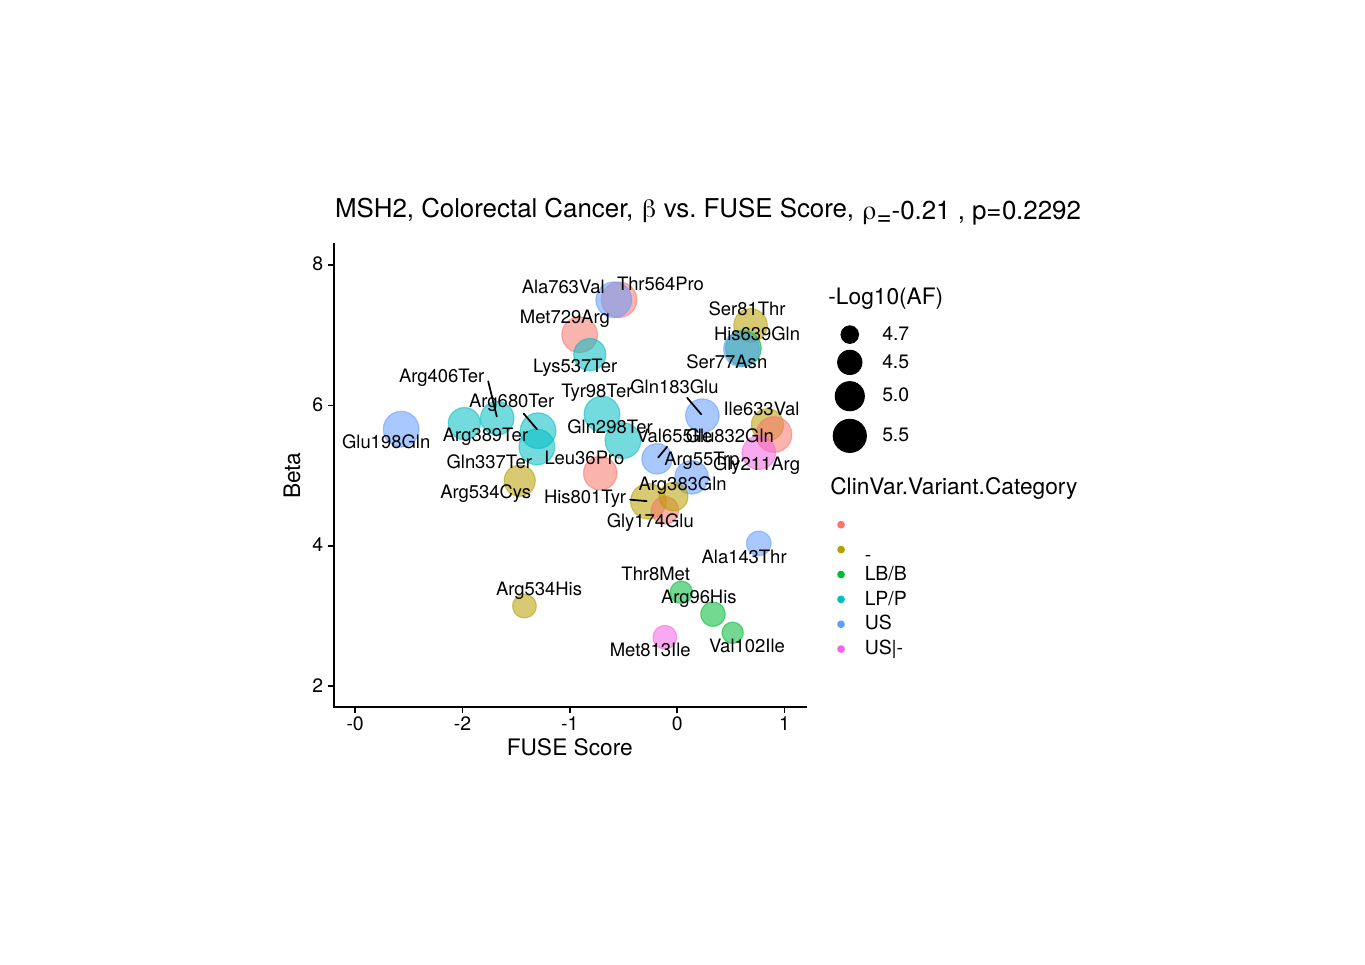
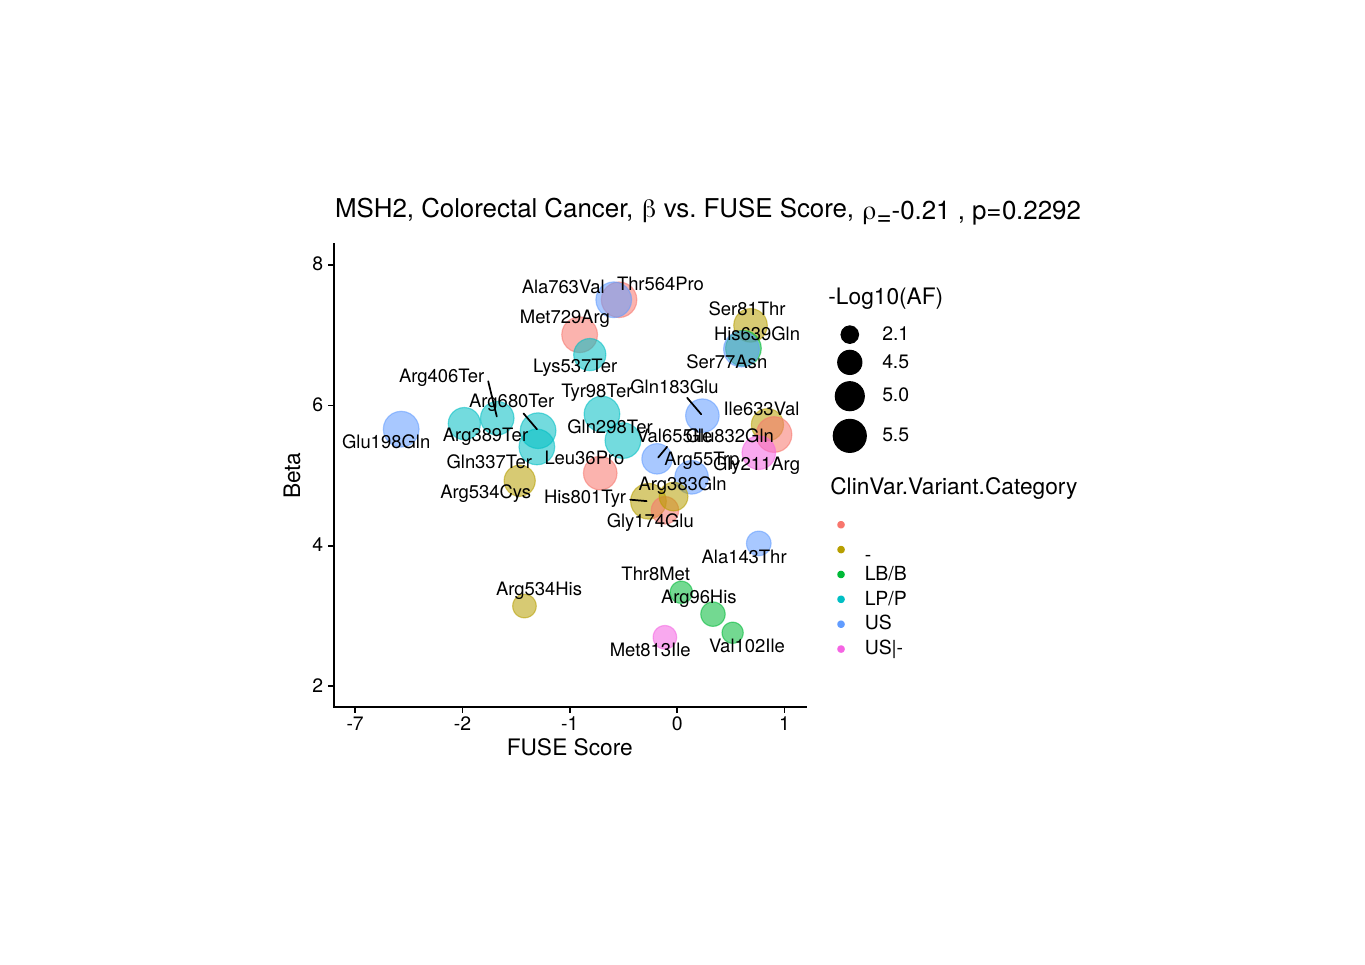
4.7: 4.7 -> 2.1
-0: -0 -> -7
